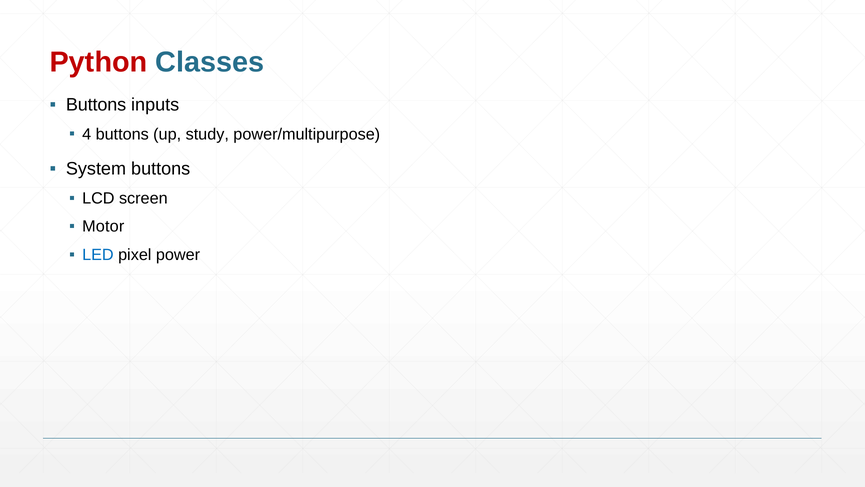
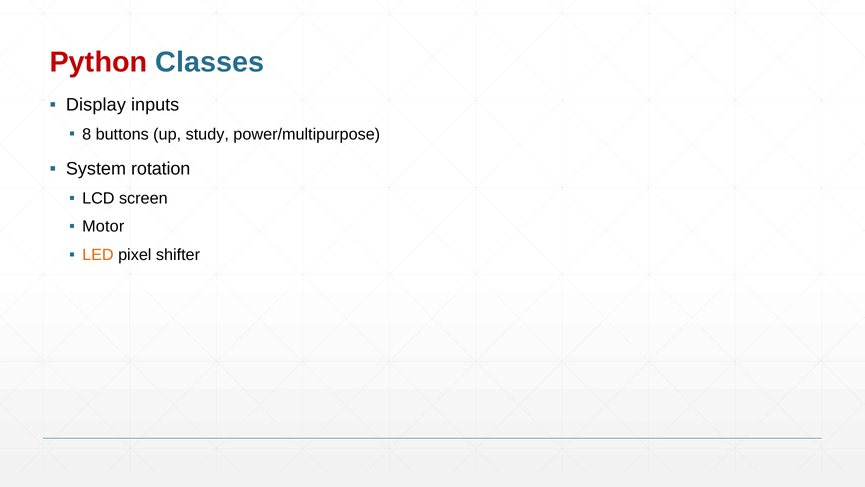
Buttons at (96, 105): Buttons -> Display
4: 4 -> 8
System buttons: buttons -> rotation
LED colour: blue -> orange
power: power -> shifter
